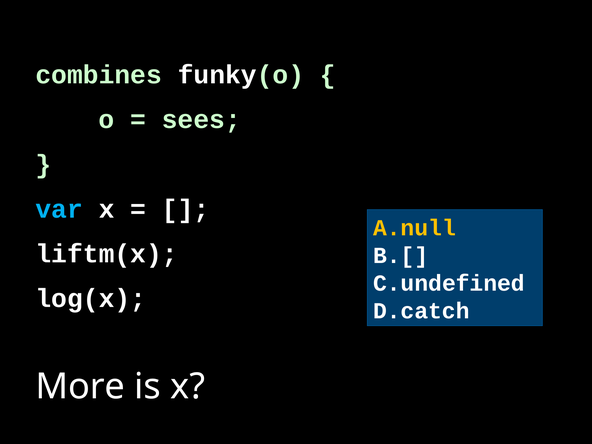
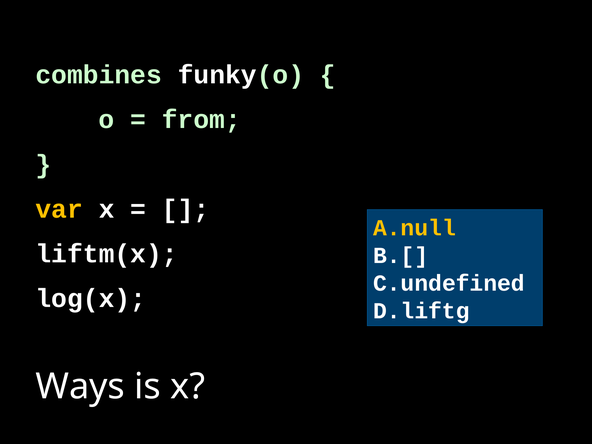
sees: sees -> from
var colour: light blue -> yellow
D.catch: D.catch -> D.liftg
More: More -> Ways
